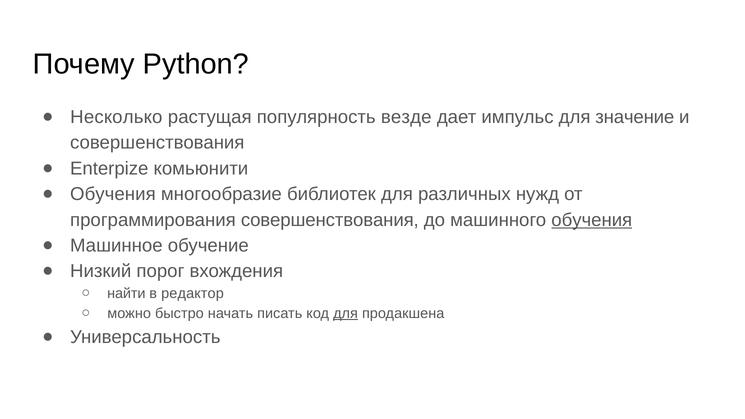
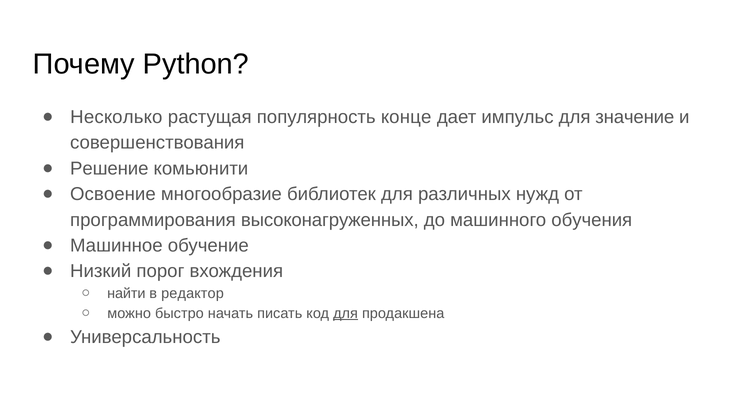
везде: везде -> конце
Enterpize: Enterpize -> Решение
Обучения at (113, 194): Обучения -> Освоение
программирования совершенствования: совершенствования -> высоконагруженных
обучения at (592, 220) underline: present -> none
